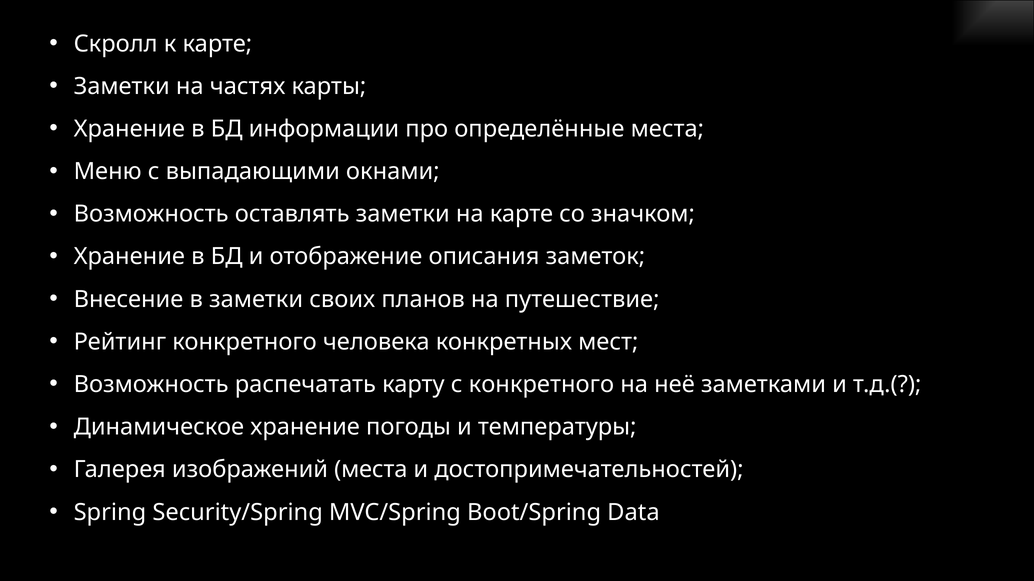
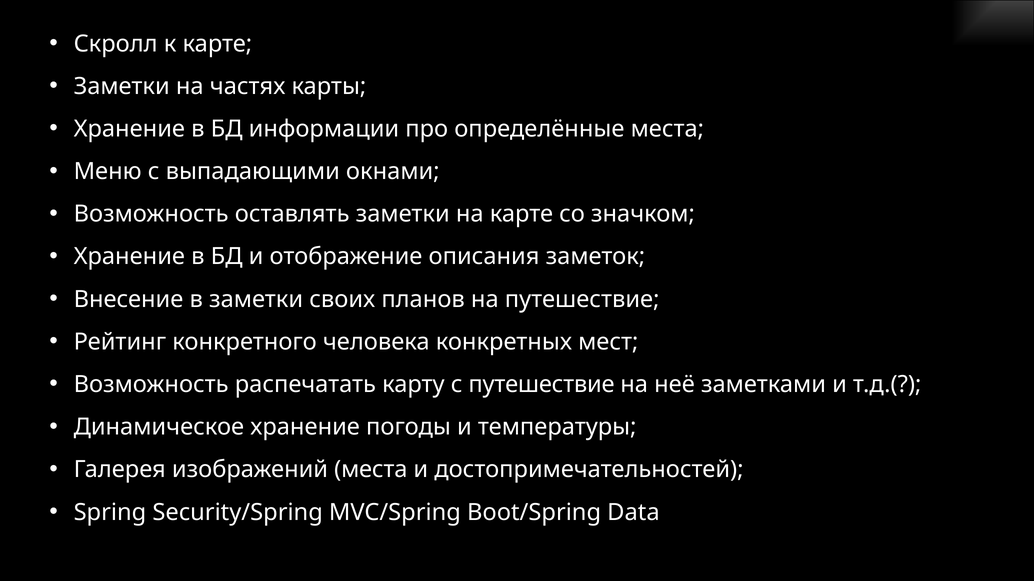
с конкретного: конкретного -> путешествие
